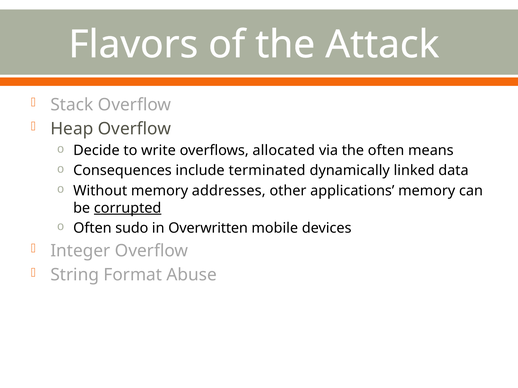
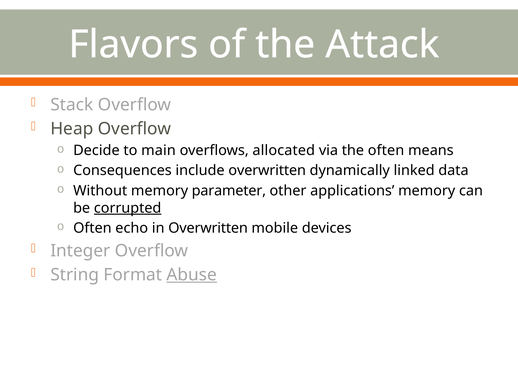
write: write -> main
include terminated: terminated -> overwritten
addresses: addresses -> parameter
sudo: sudo -> echo
Abuse underline: none -> present
